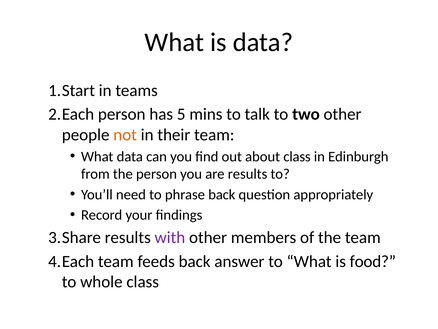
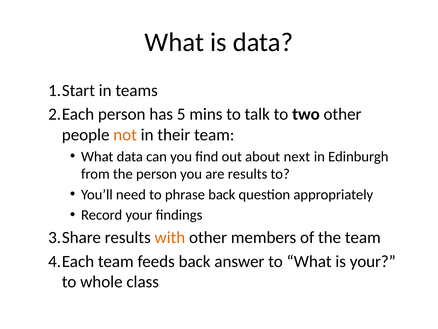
about class: class -> next
with colour: purple -> orange
is food: food -> your
